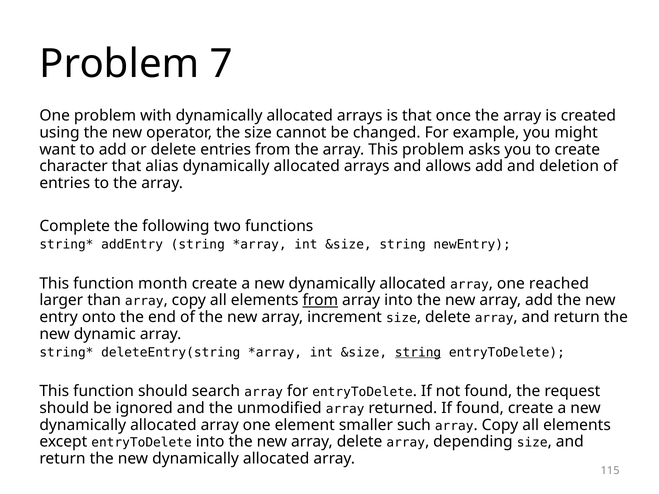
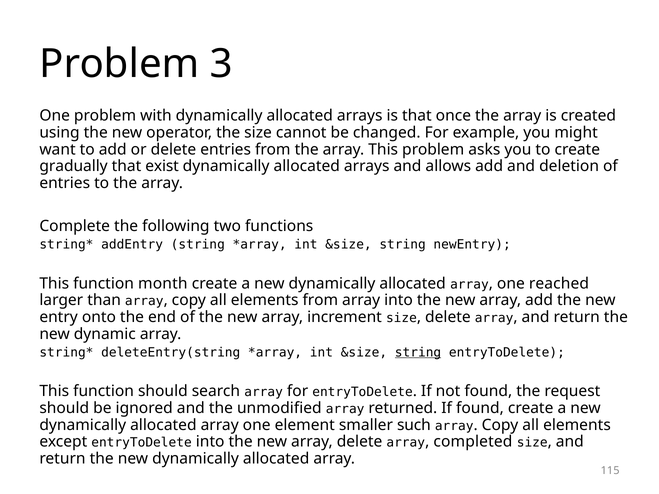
7: 7 -> 3
character: character -> gradually
alias: alias -> exist
from at (320, 300) underline: present -> none
depending: depending -> completed
